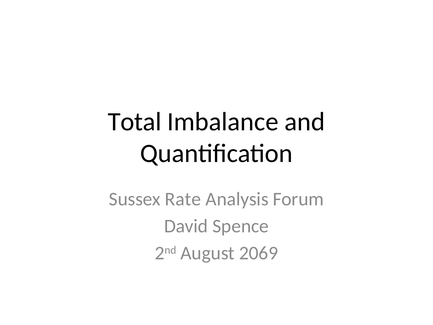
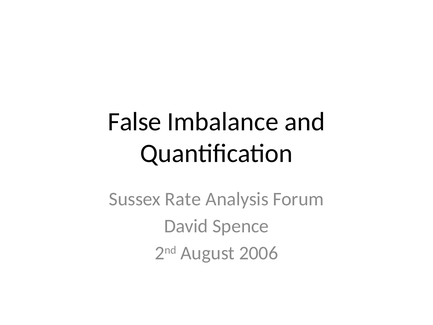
Total: Total -> False
2069: 2069 -> 2006
